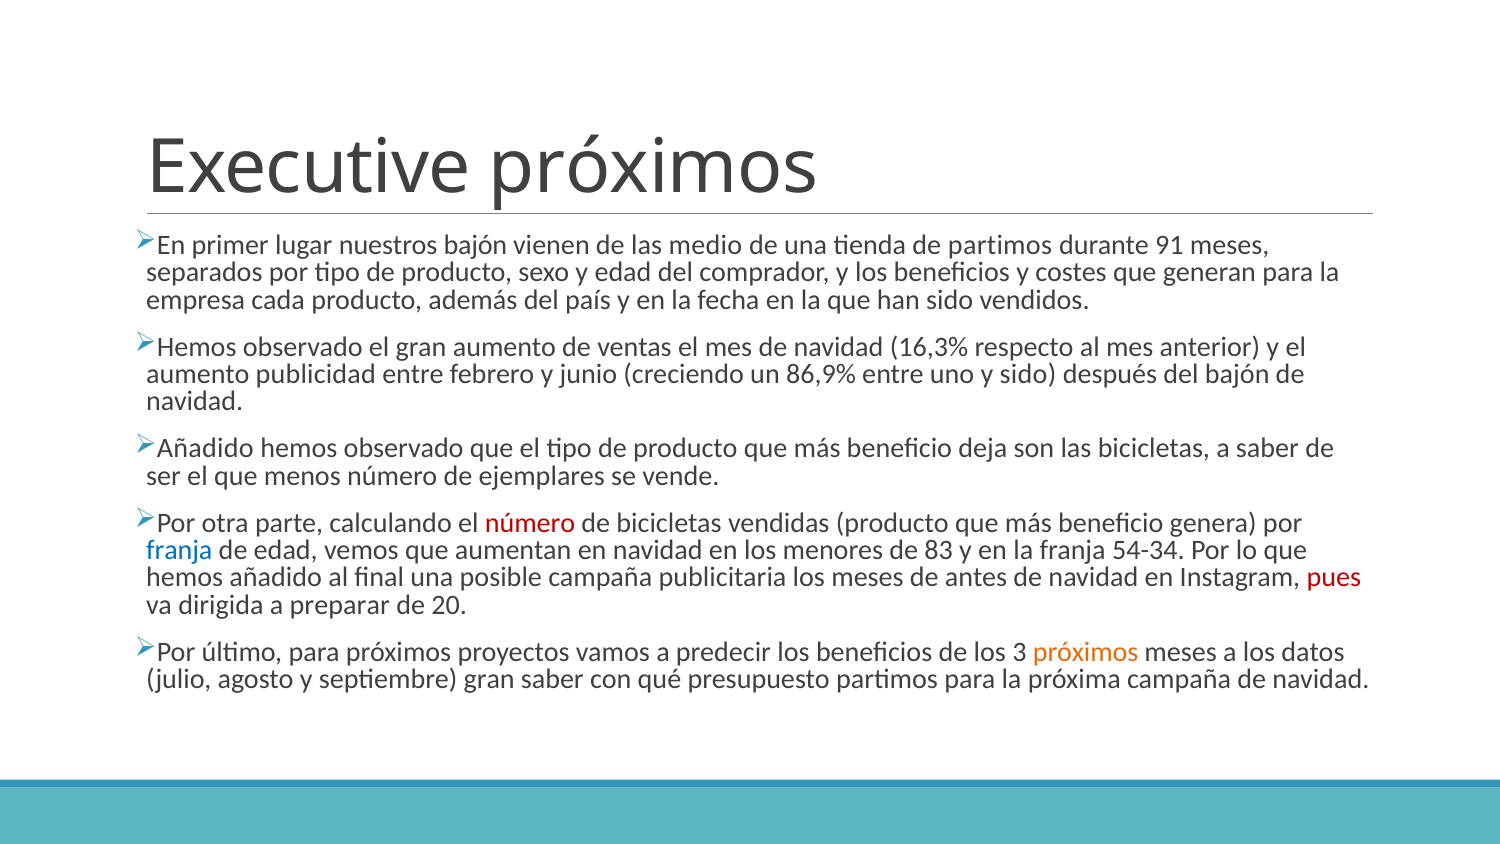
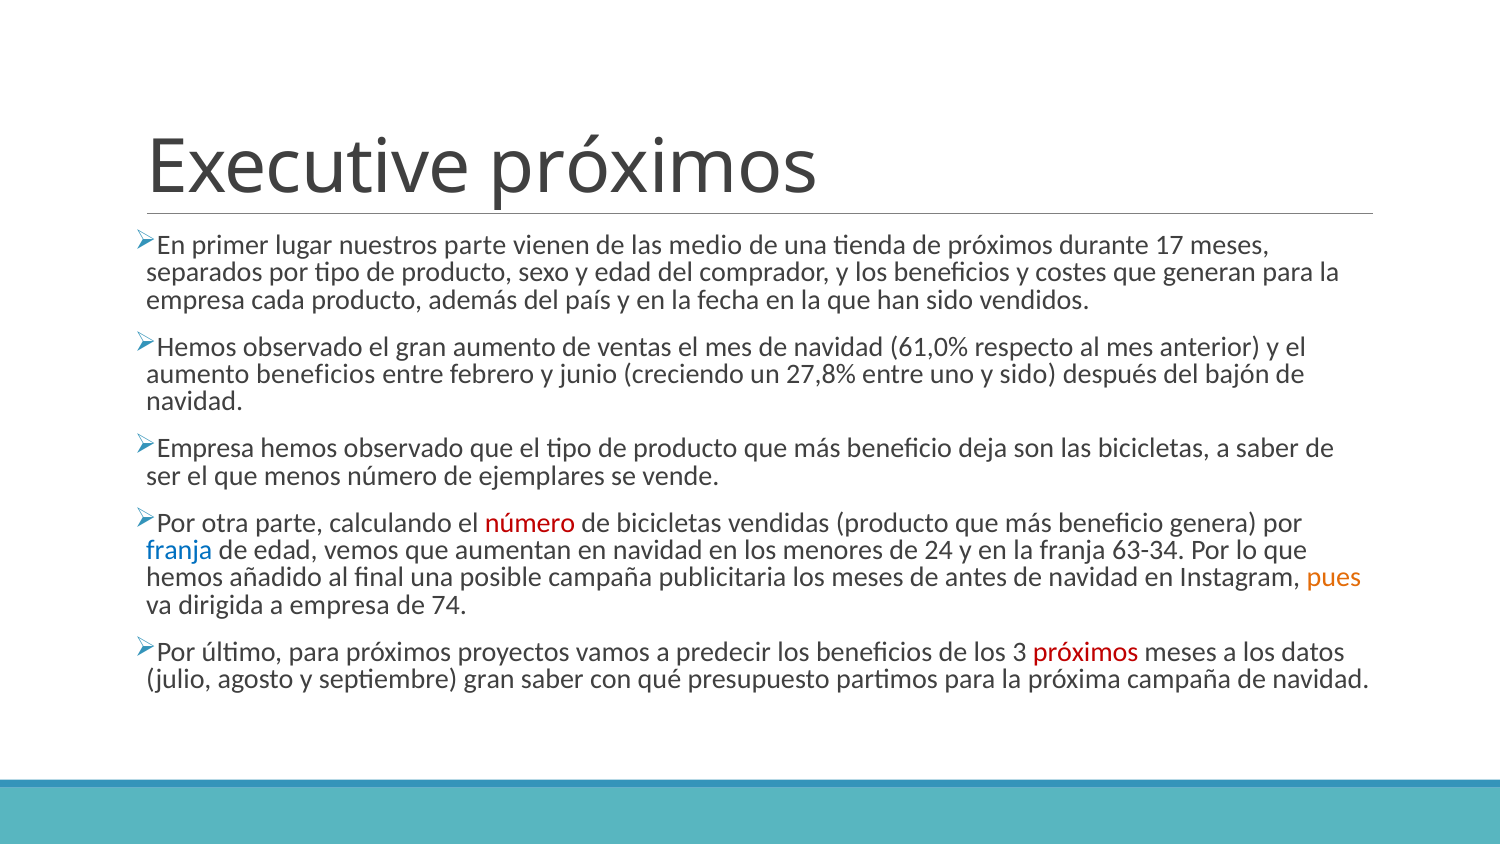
nuestros bajón: bajón -> parte
de partimos: partimos -> próximos
91: 91 -> 17
16,3%: 16,3% -> 61,0%
aumento publicidad: publicidad -> beneficios
86,9%: 86,9% -> 27,8%
Añadido at (205, 449): Añadido -> Empresa
83: 83 -> 24
54-34: 54-34 -> 63-34
pues colour: red -> orange
a preparar: preparar -> empresa
20: 20 -> 74
próximos at (1086, 652) colour: orange -> red
